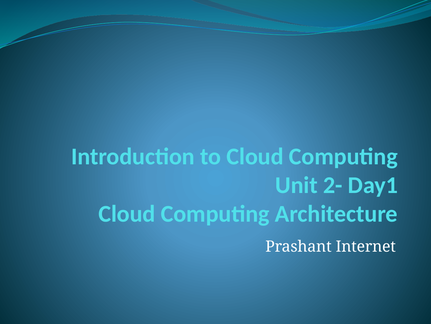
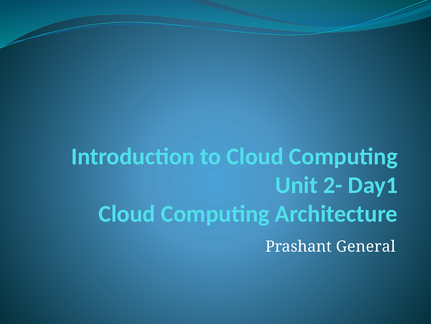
Internet: Internet -> General
